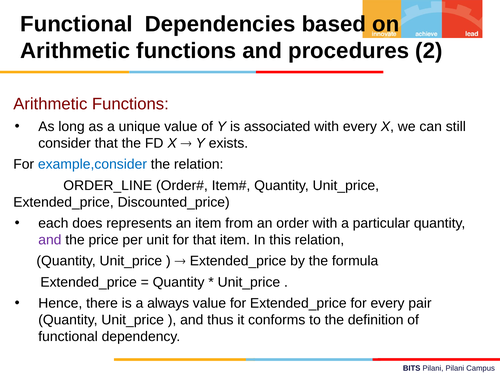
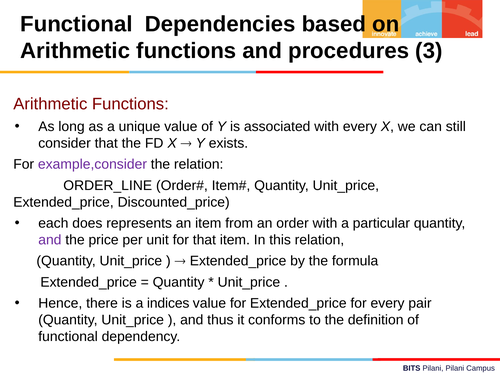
2: 2 -> 3
example,consider colour: blue -> purple
always: always -> indices
